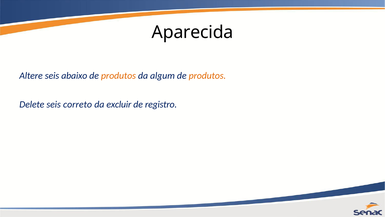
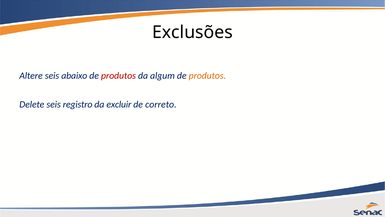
Aparecida: Aparecida -> Exclusões
produtos at (118, 76) colour: orange -> red
correto: correto -> registro
registro: registro -> correto
